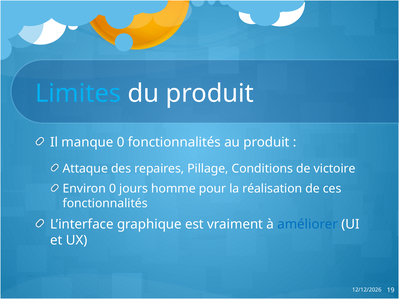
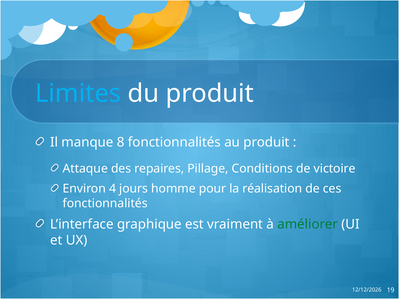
manque 0: 0 -> 8
Environ 0: 0 -> 4
améliorer colour: blue -> green
